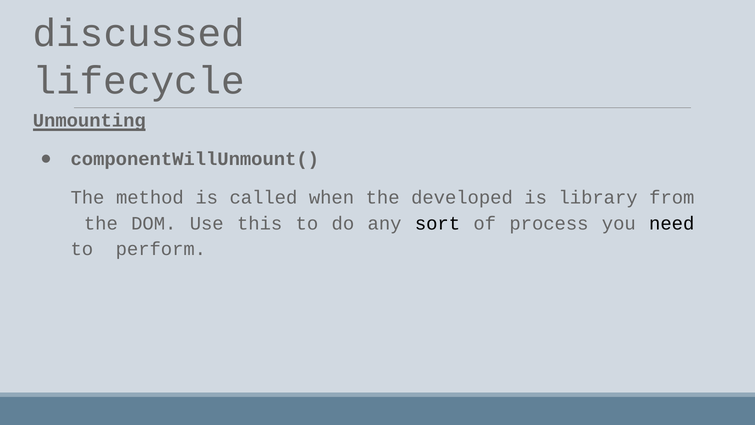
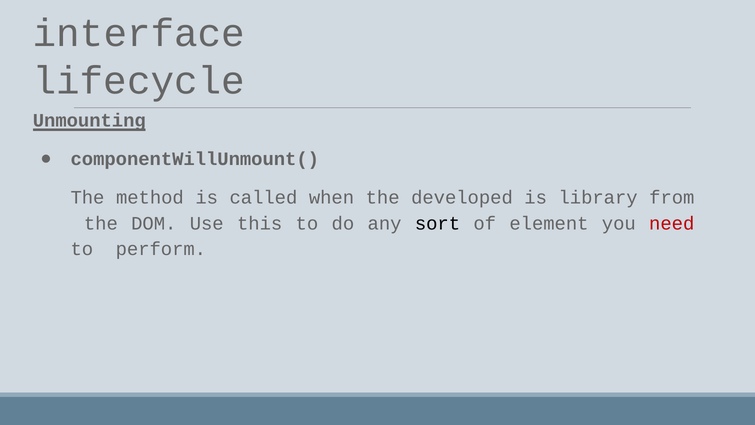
discussed: discussed -> interface
process: process -> element
need colour: black -> red
